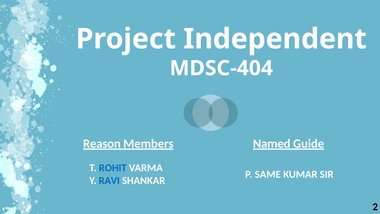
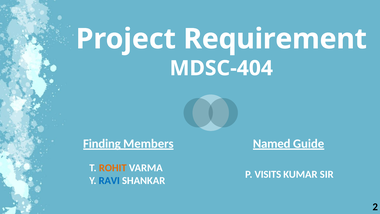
Independent: Independent -> Requirement
Reason: Reason -> Finding
ROHIT colour: blue -> orange
SAME: SAME -> VISITS
